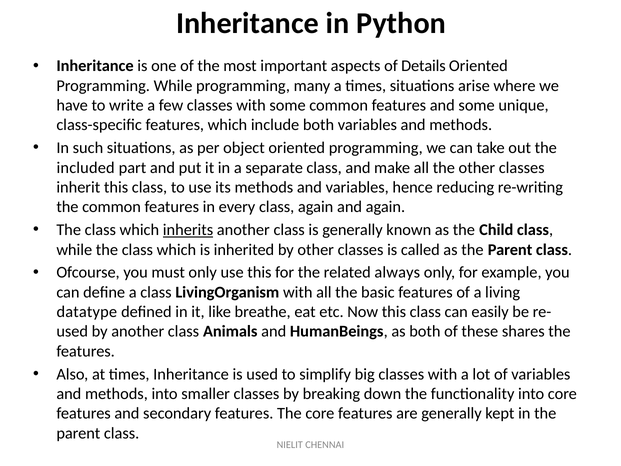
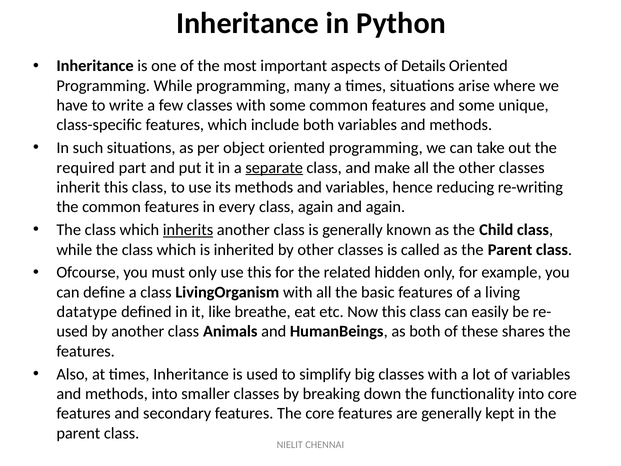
included: included -> required
separate underline: none -> present
always: always -> hidden
